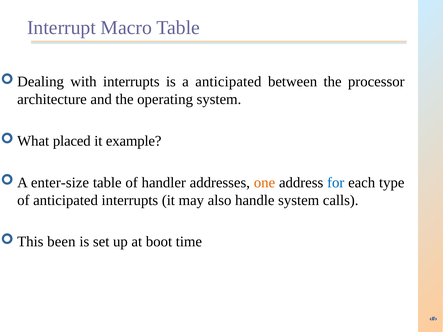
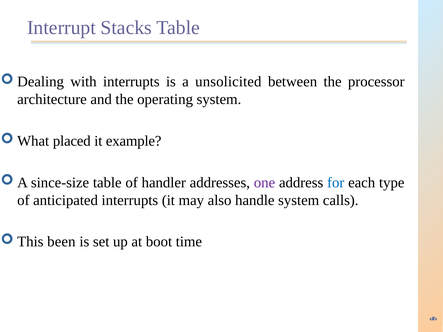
Macro: Macro -> Stacks
a anticipated: anticipated -> unsolicited
enter-size: enter-size -> since-size
one colour: orange -> purple
